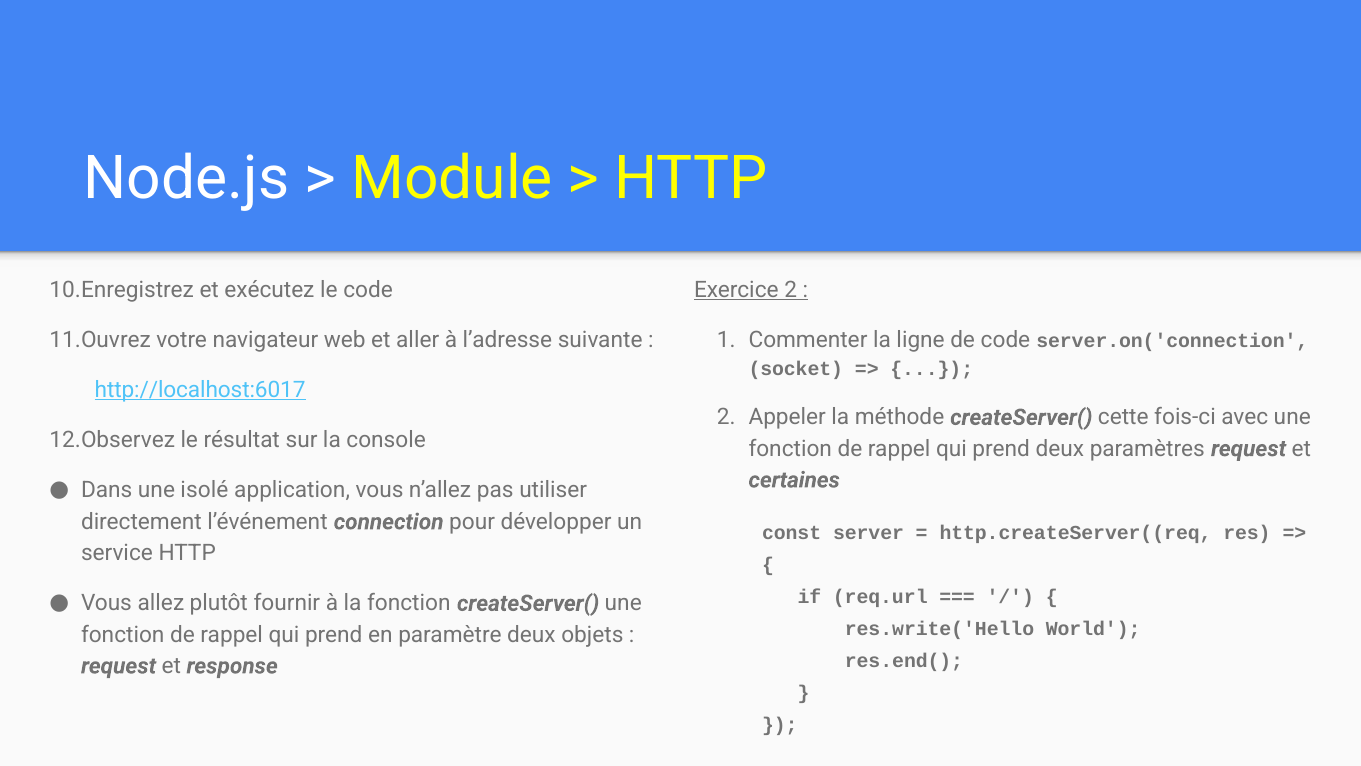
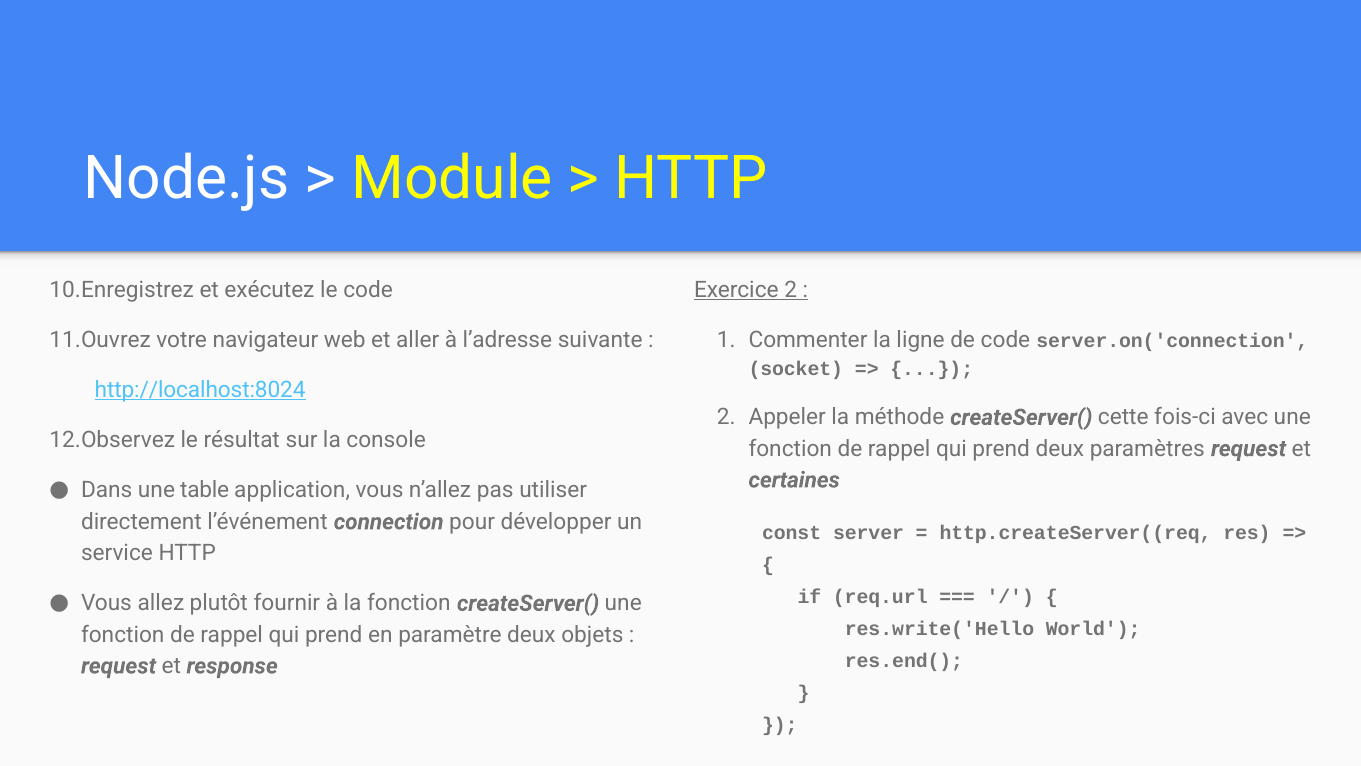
http://localhost:6017: http://localhost:6017 -> http://localhost:8024
isolé: isolé -> table
